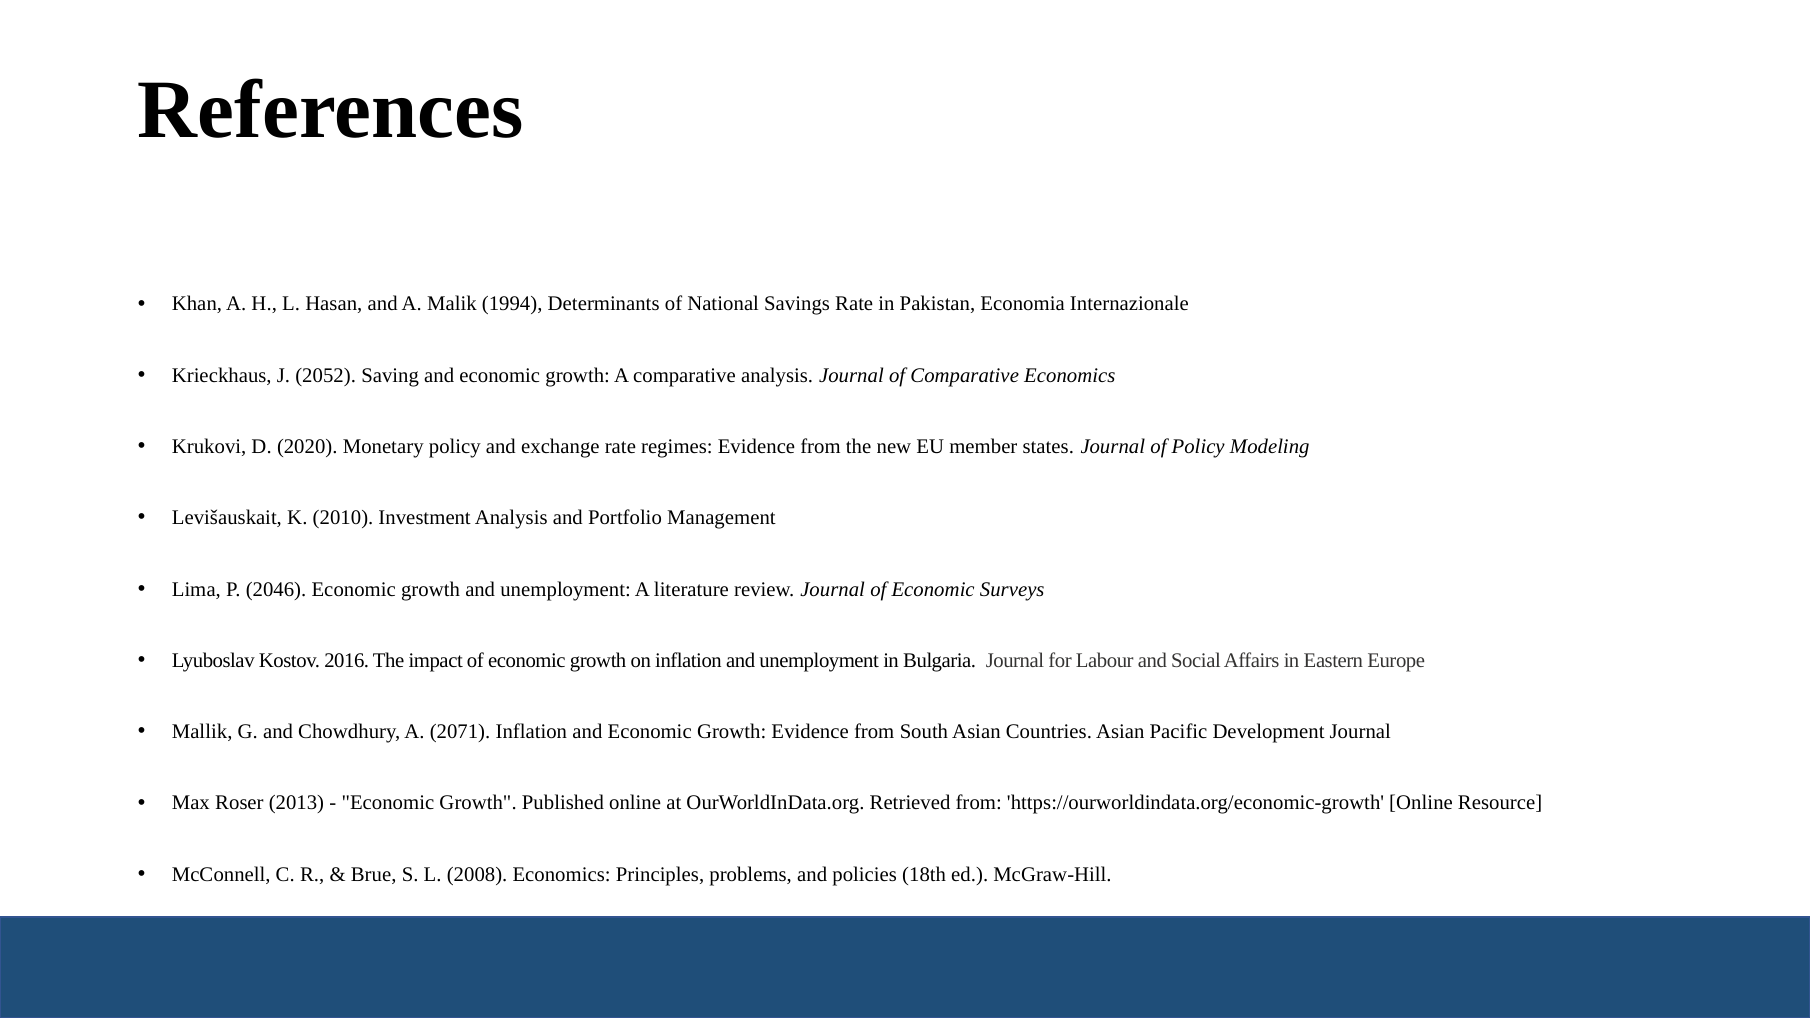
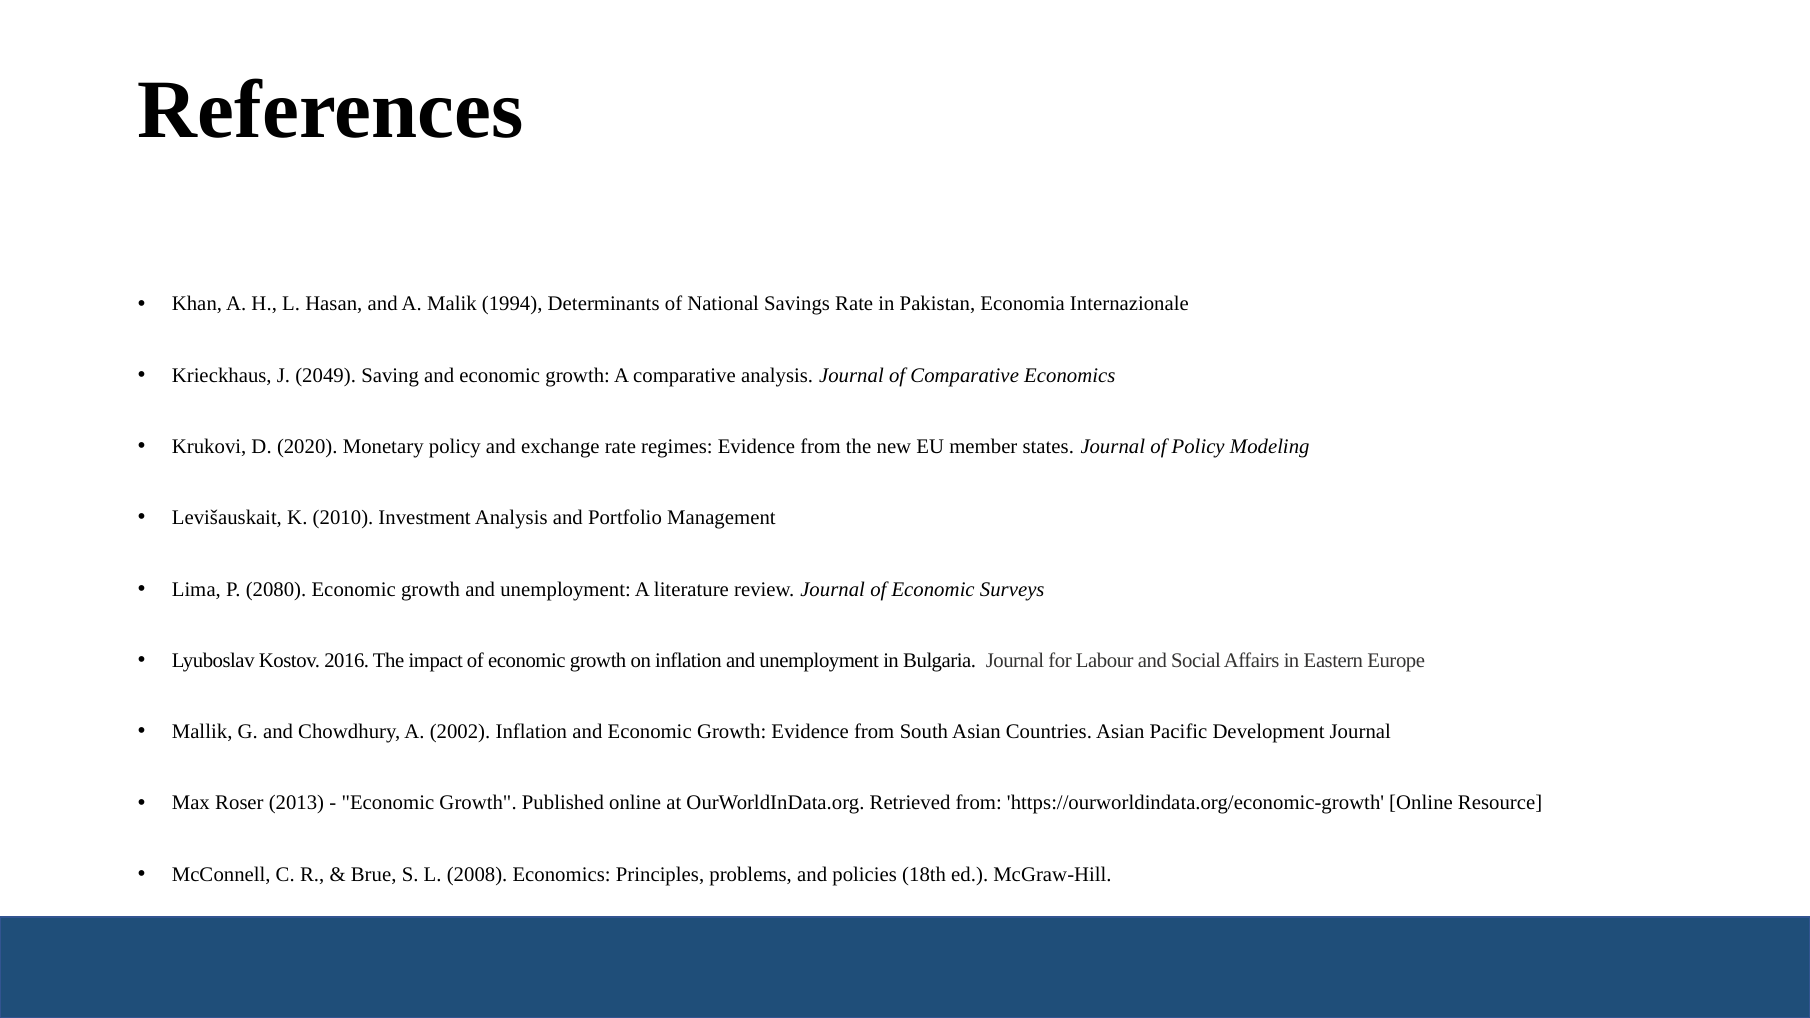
2052: 2052 -> 2049
2046: 2046 -> 2080
2071: 2071 -> 2002
